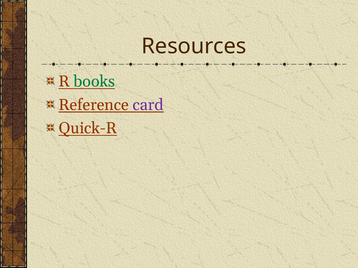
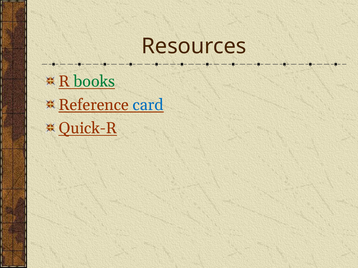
card colour: purple -> blue
